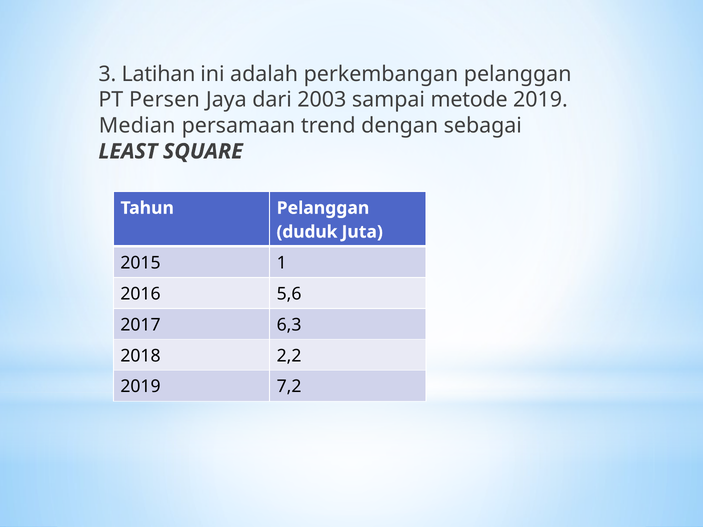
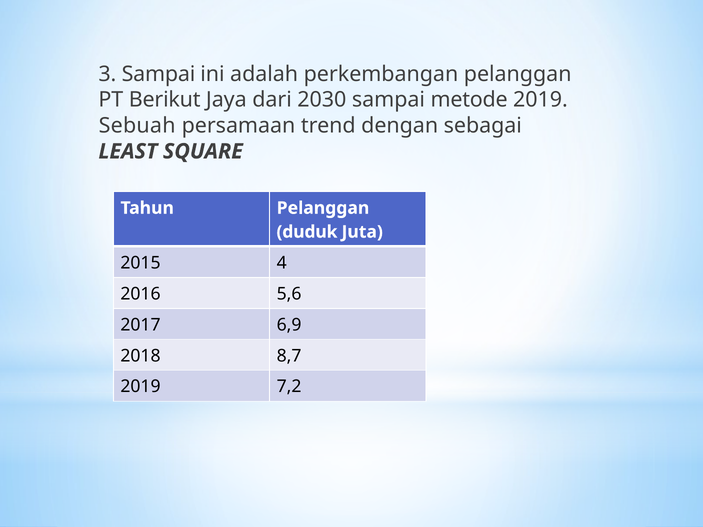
3 Latihan: Latihan -> Sampai
Persen: Persen -> Berikut
2003: 2003 -> 2030
Median: Median -> Sebuah
1: 1 -> 4
6,3: 6,3 -> 6,9
2,2: 2,2 -> 8,7
